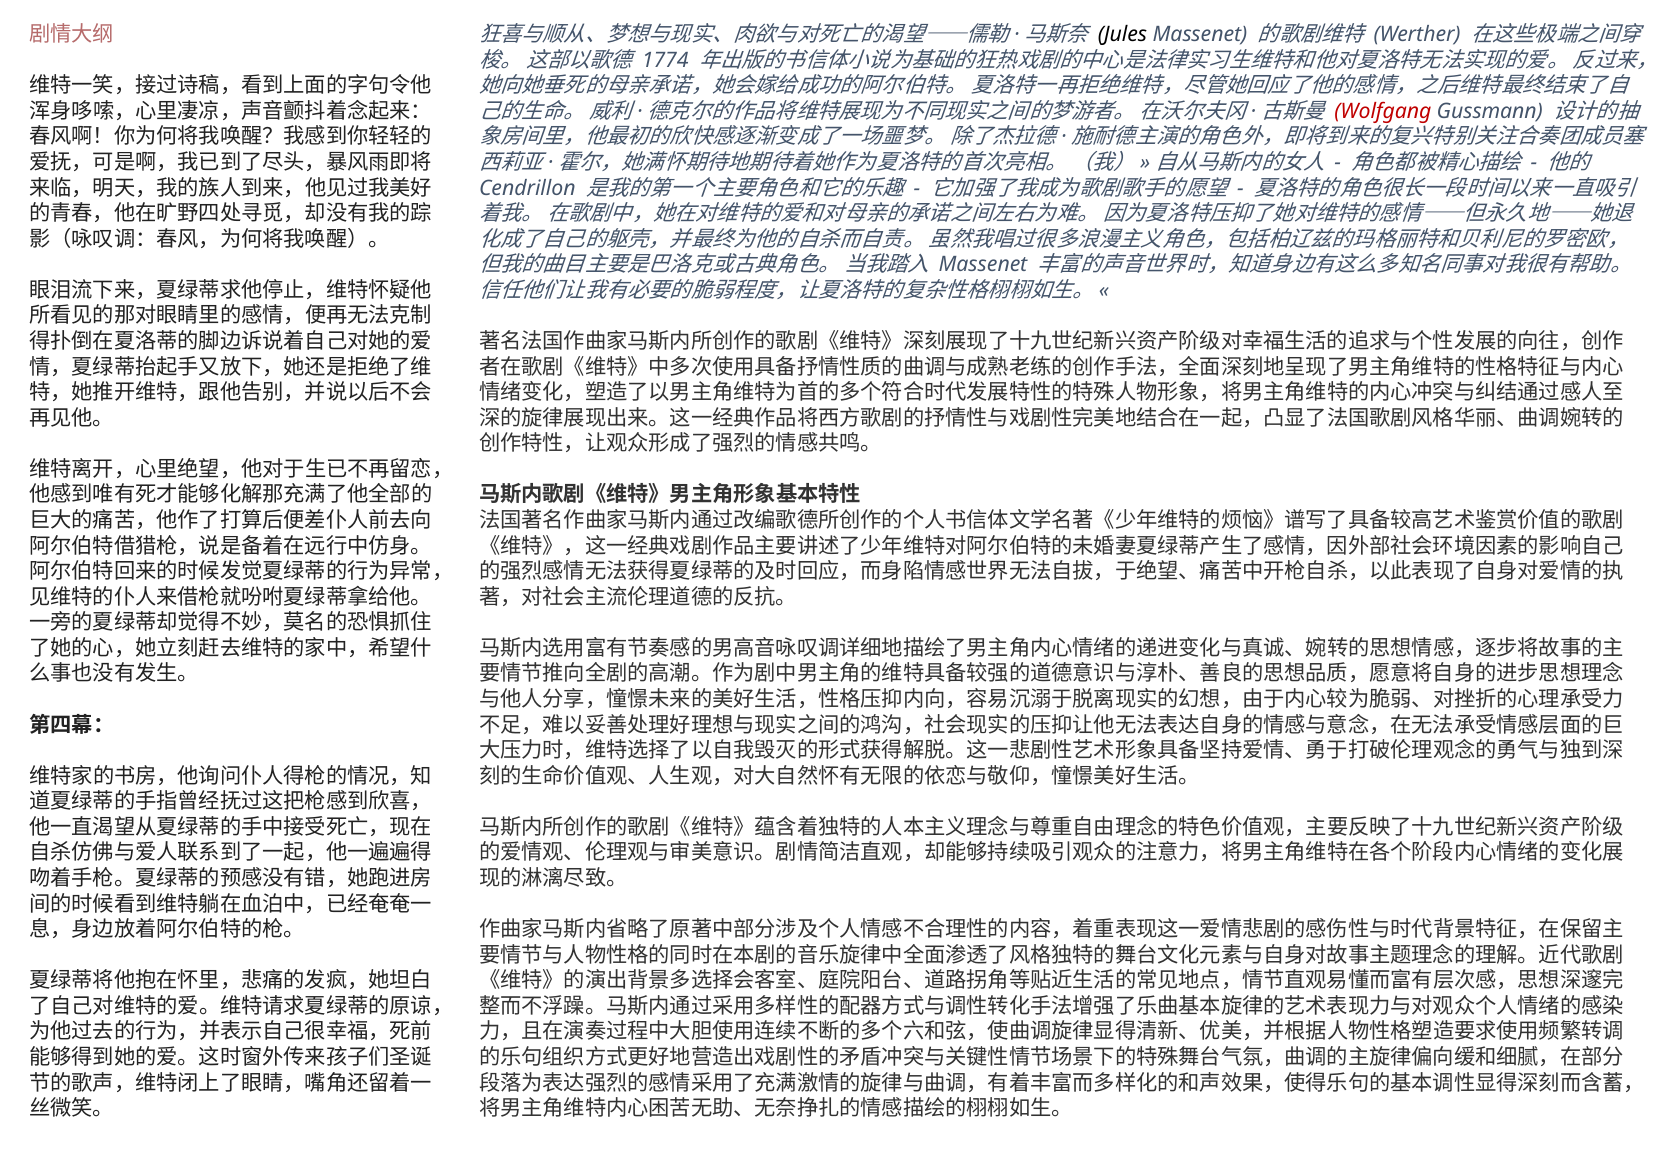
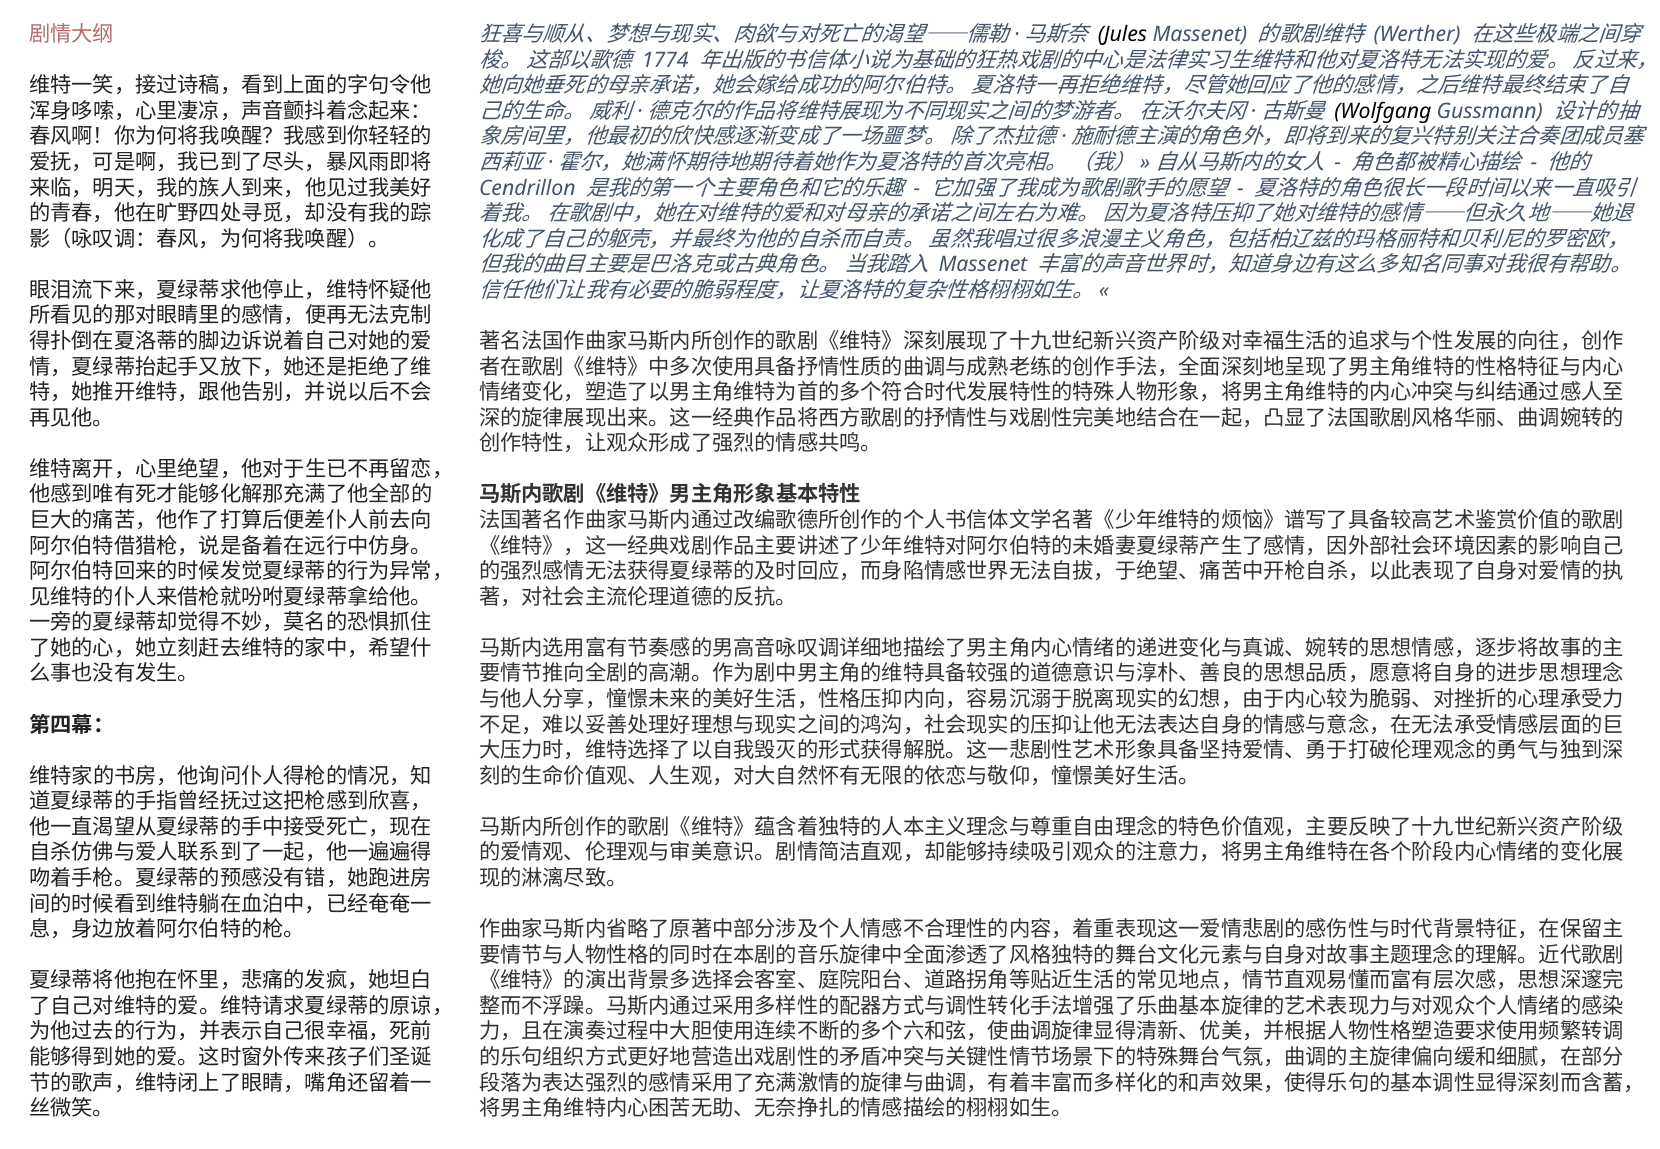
Wolfgang colour: red -> black
